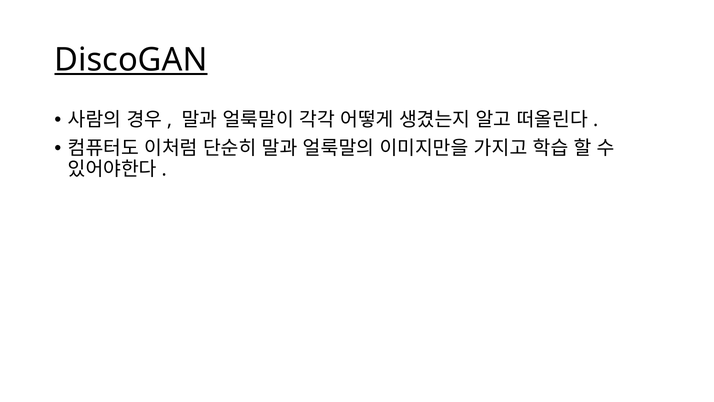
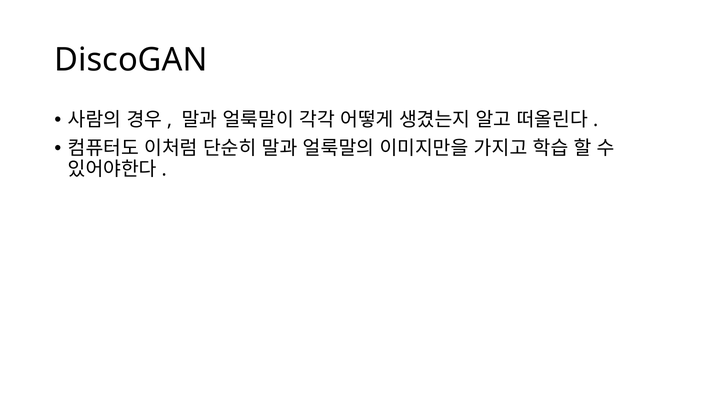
DiscoGAN underline: present -> none
